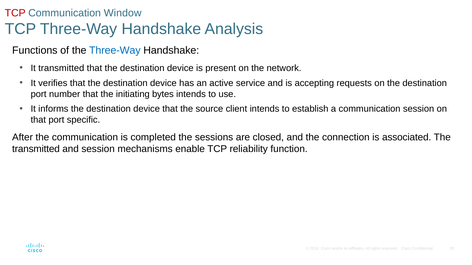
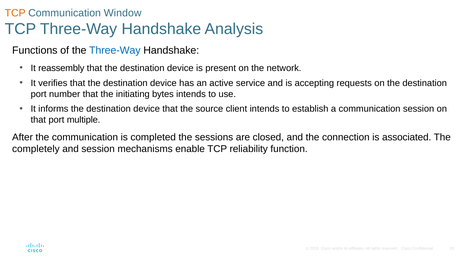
TCP at (15, 13) colour: red -> orange
It transmitted: transmitted -> reassembly
specific: specific -> multiple
transmitted at (36, 149): transmitted -> completely
